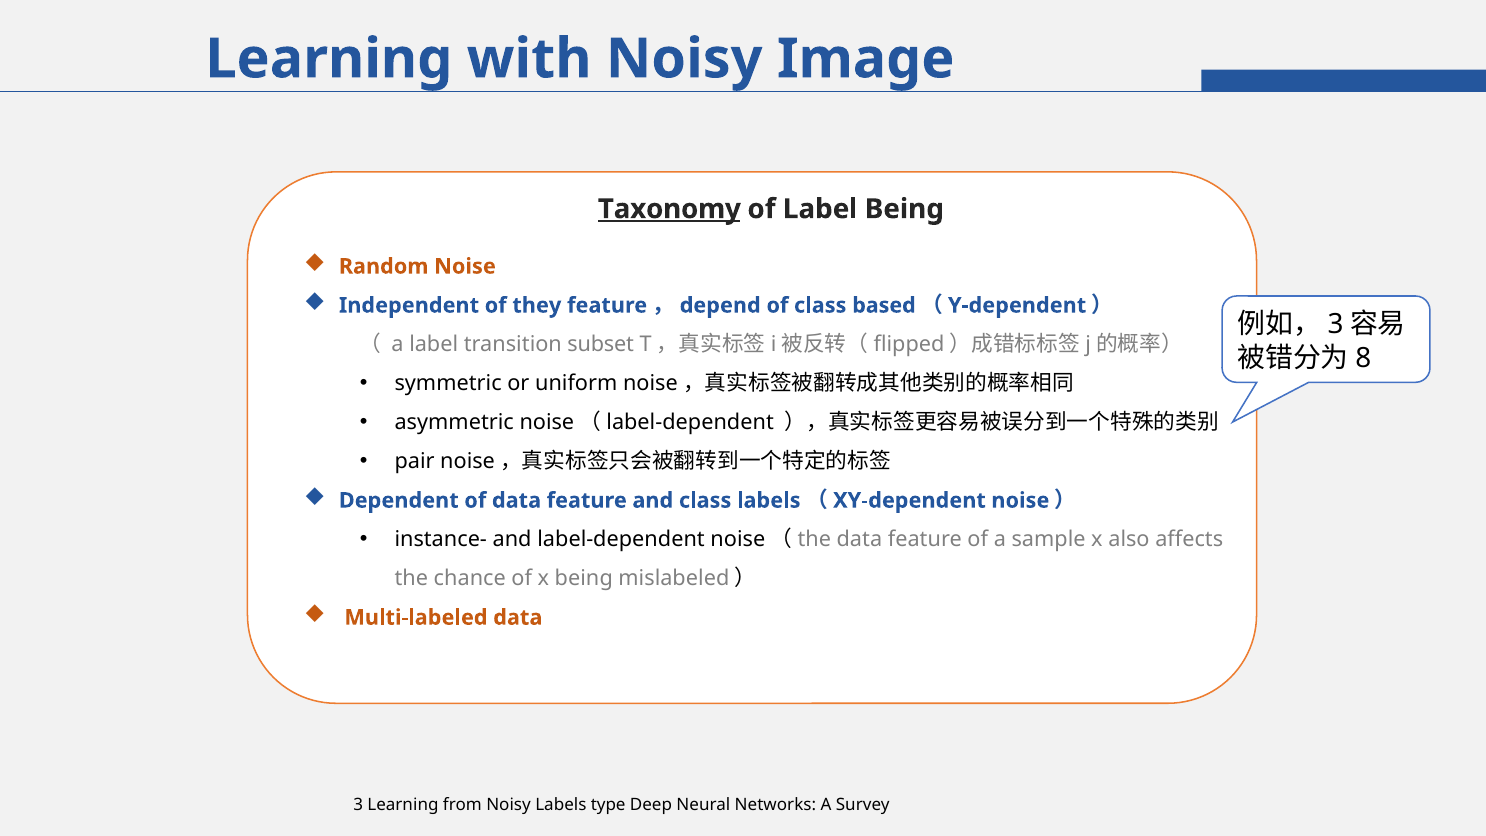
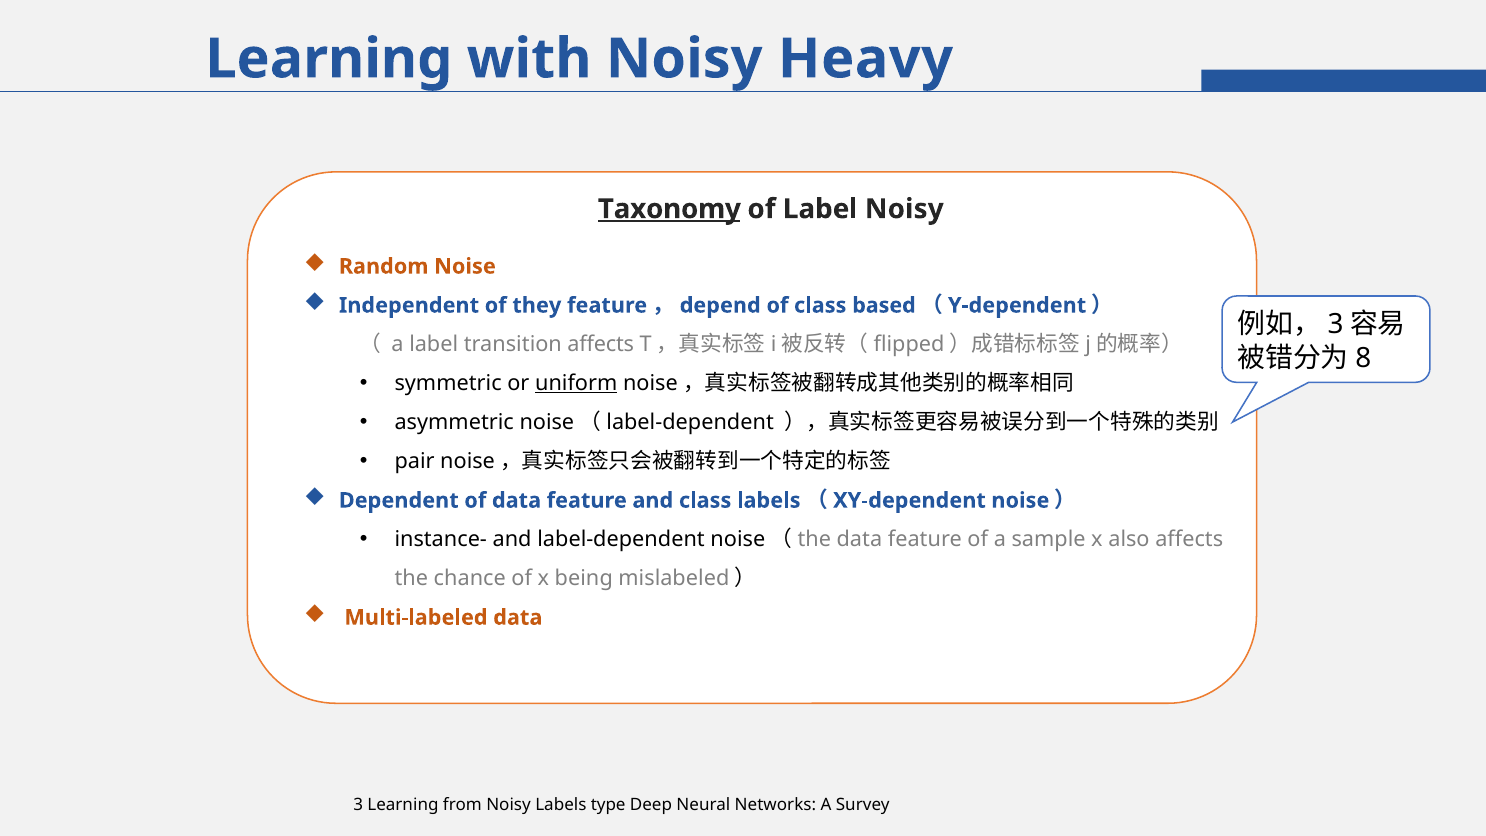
Image: Image -> Heavy
Label Being: Being -> Noisy
transition subset: subset -> affects
uniform underline: none -> present
